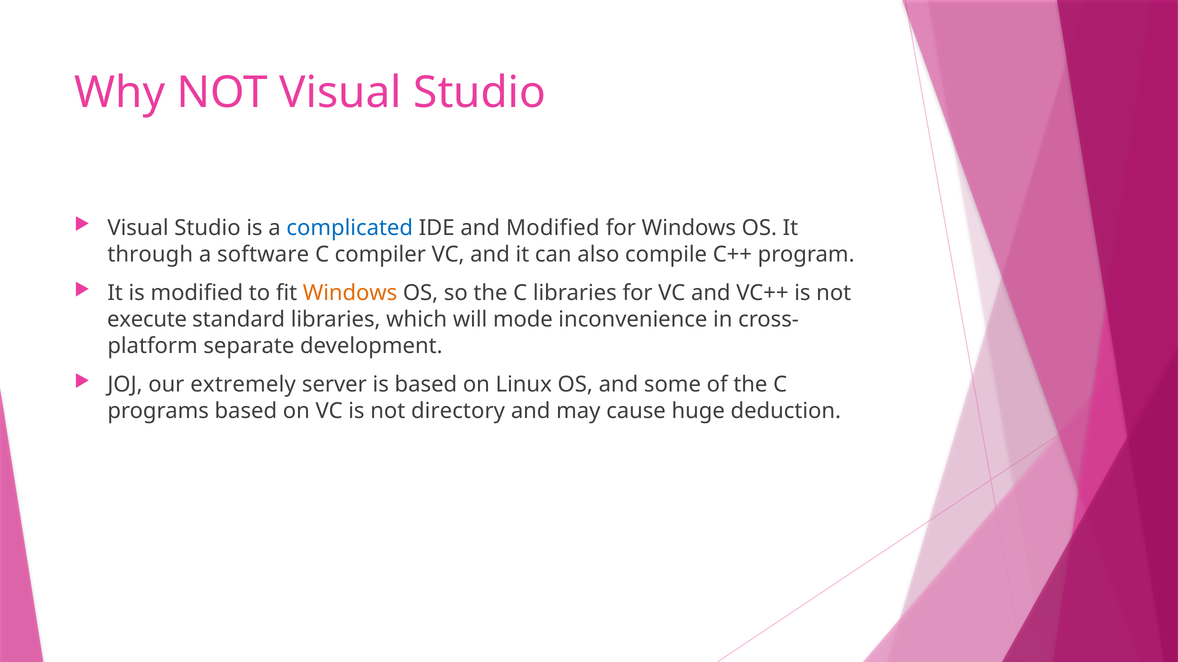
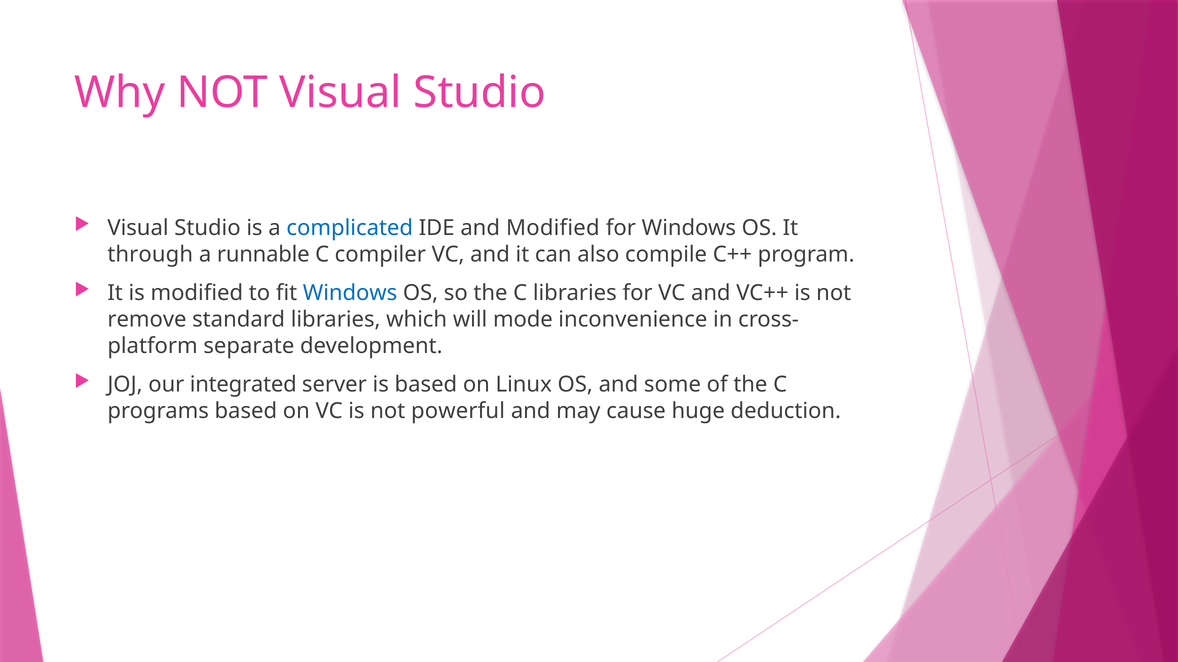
software: software -> runnable
Windows at (350, 293) colour: orange -> blue
execute: execute -> remove
extremely: extremely -> integrated
directory: directory -> powerful
